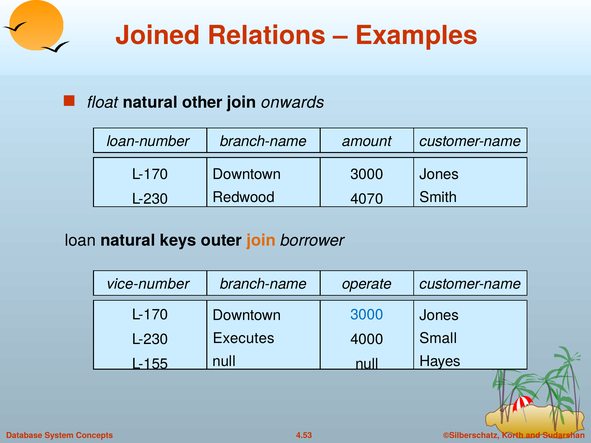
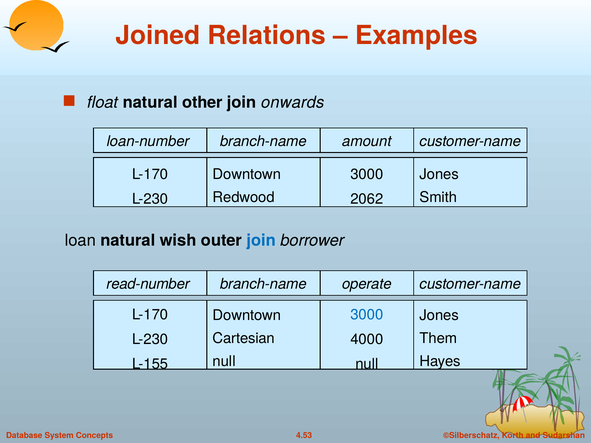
4070: 4070 -> 2062
keys: keys -> wish
join at (261, 240) colour: orange -> blue
vice-number: vice-number -> read-number
Executes: Executes -> Cartesian
Small: Small -> Them
